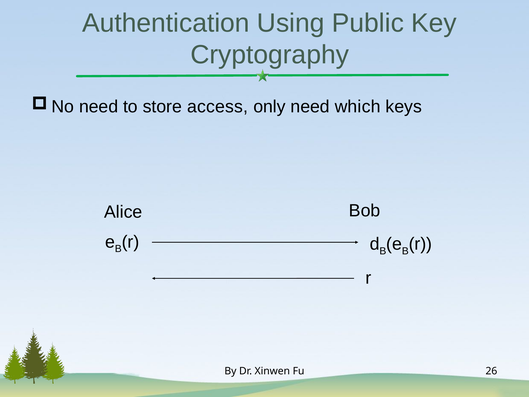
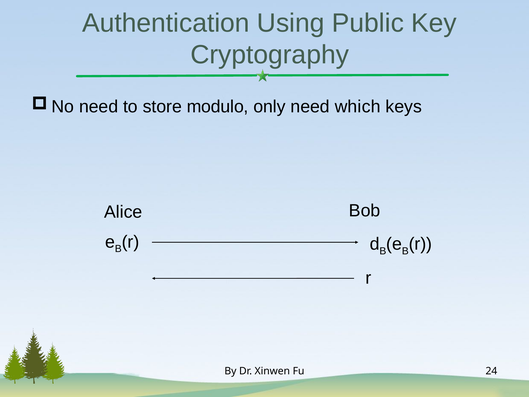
access: access -> modulo
26: 26 -> 24
